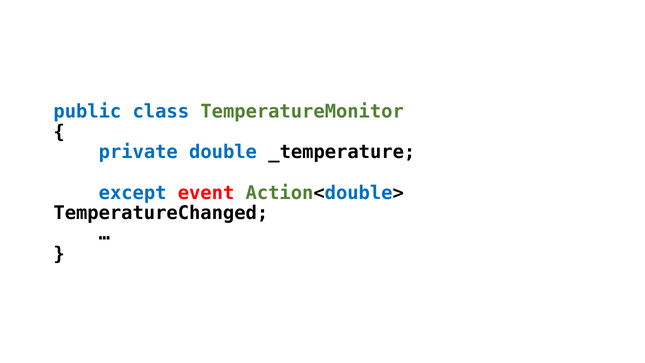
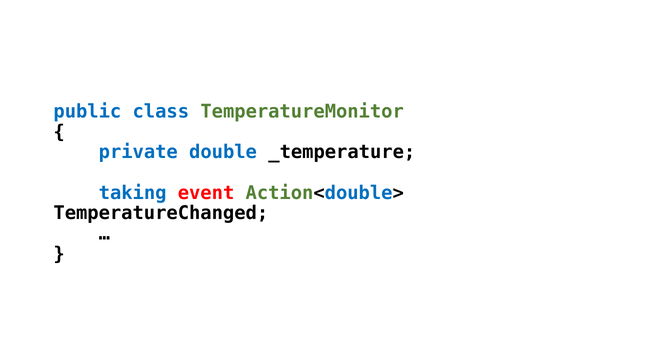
except: except -> taking
